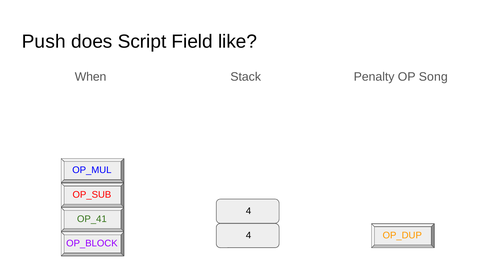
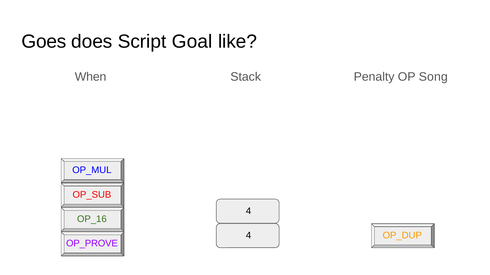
Push: Push -> Goes
Field: Field -> Goal
OP_41: OP_41 -> OP_16
OP_BLOCK: OP_BLOCK -> OP_PROVE
